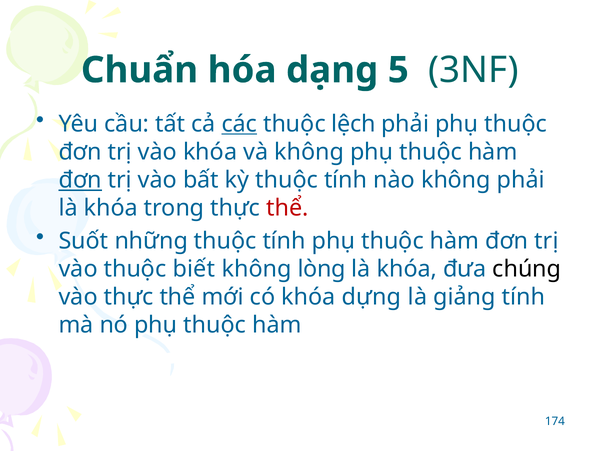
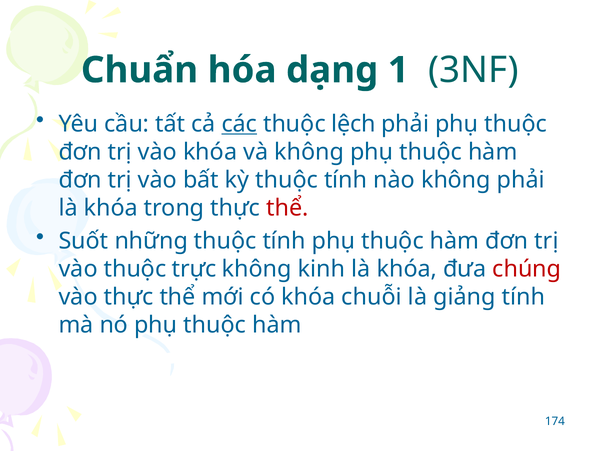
5: 5 -> 1
đơn at (80, 180) underline: present -> none
biết: biết -> trực
lòng: lòng -> kinh
chúng colour: black -> red
dựng: dựng -> chuỗi
